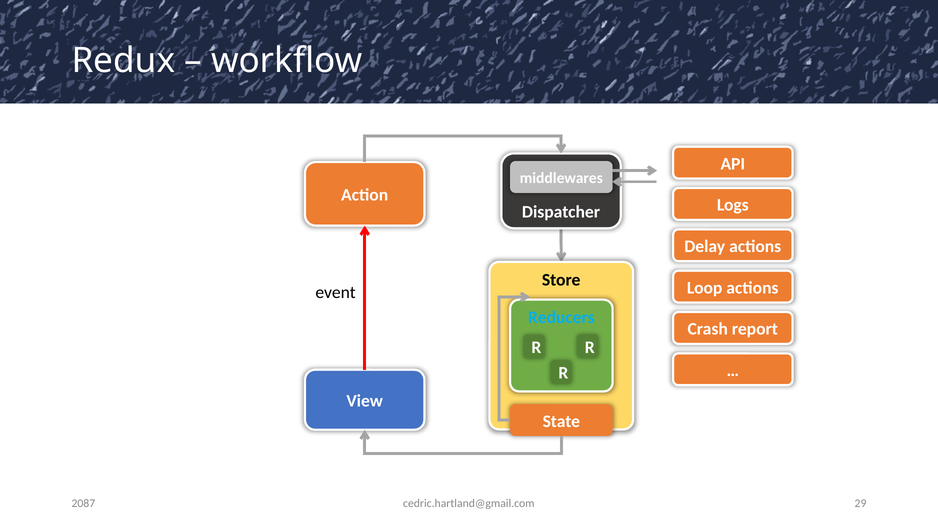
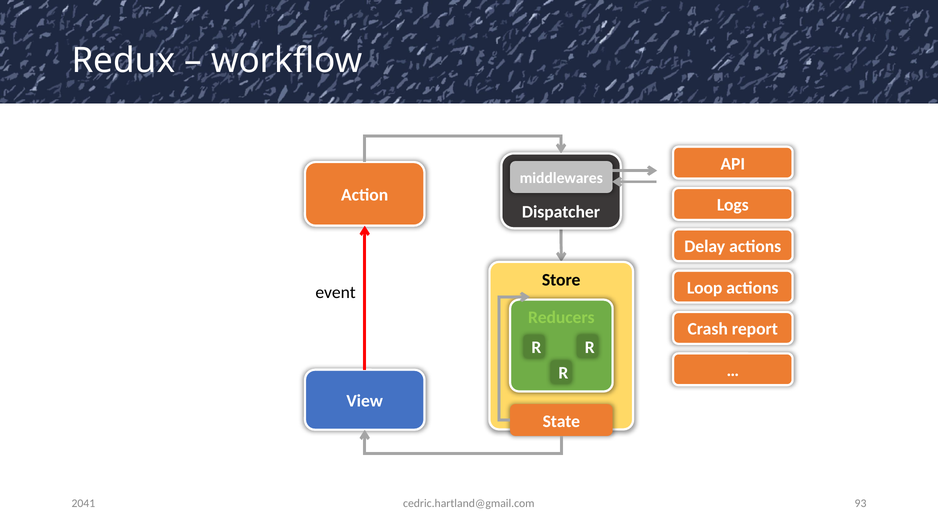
Reducers colour: light blue -> light green
29: 29 -> 93
2087: 2087 -> 2041
